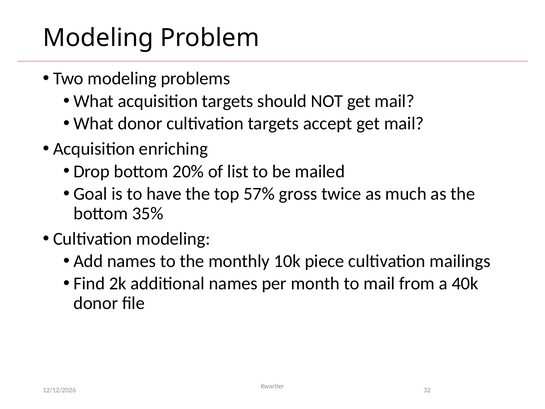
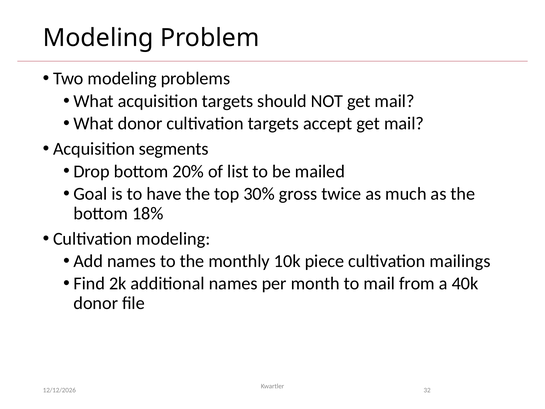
enriching: enriching -> segments
57%: 57% -> 30%
35%: 35% -> 18%
